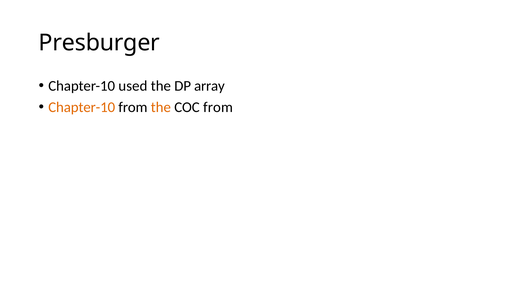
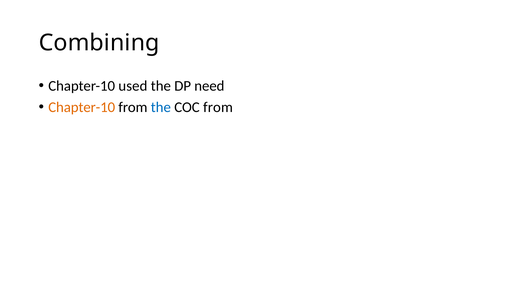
Presburger: Presburger -> Combining
array: array -> need
the at (161, 107) colour: orange -> blue
